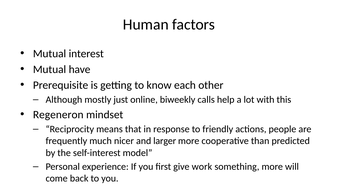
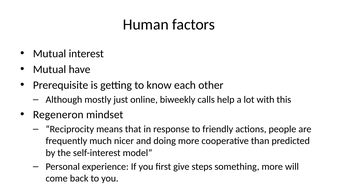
larger: larger -> doing
work: work -> steps
